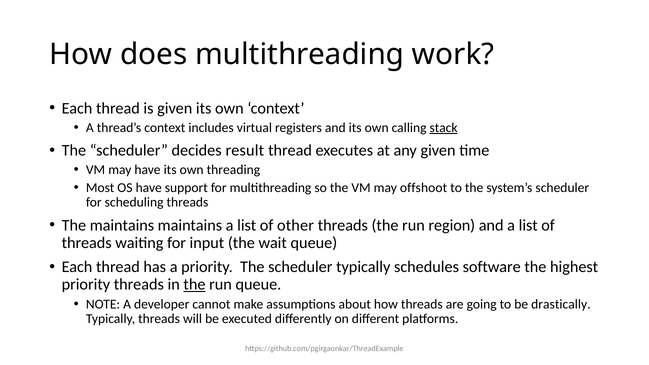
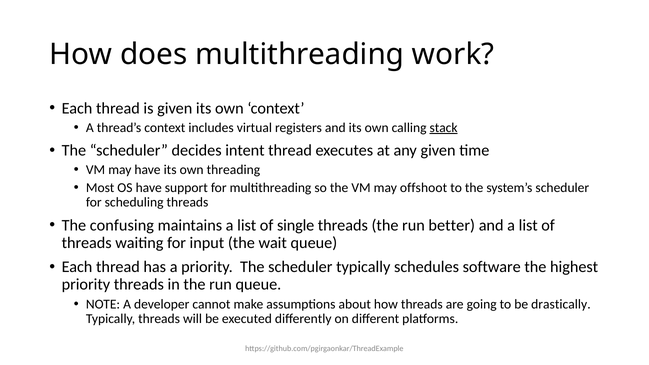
result: result -> intent
The maintains: maintains -> confusing
other: other -> single
region: region -> better
the at (194, 285) underline: present -> none
